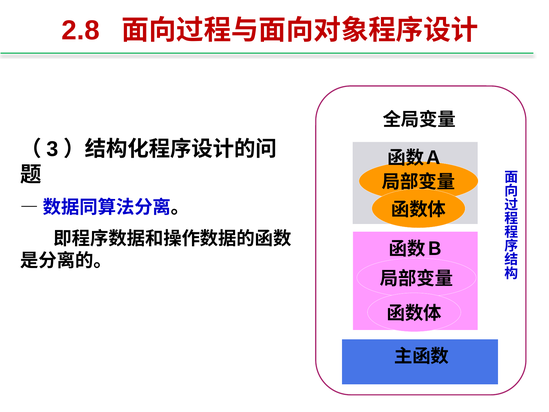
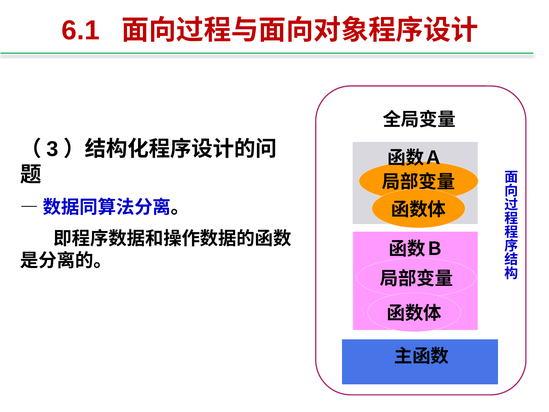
2.8: 2.8 -> 6.1
